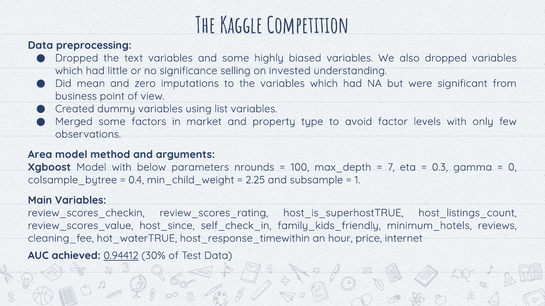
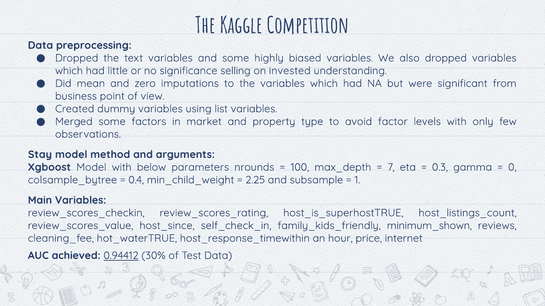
Area: Area -> Stay
minimum_hotels: minimum_hotels -> minimum_shown
